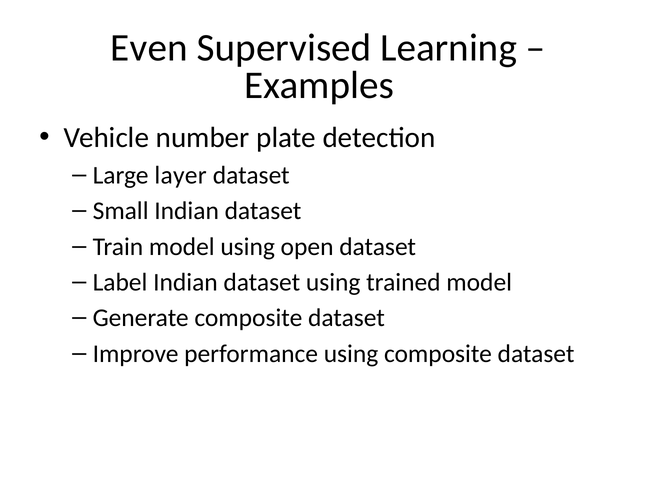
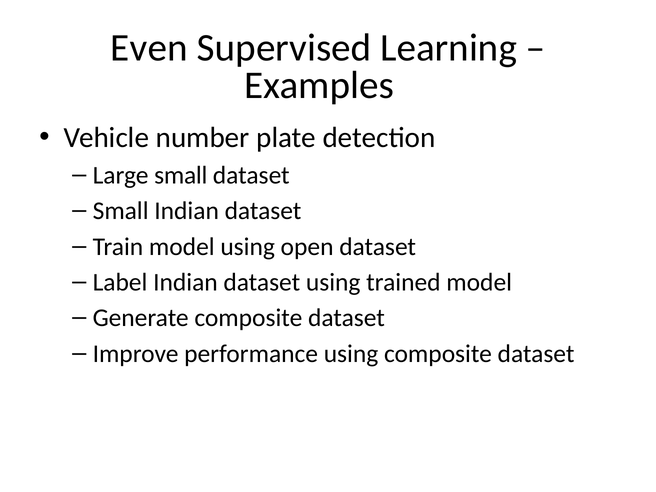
Large layer: layer -> small
